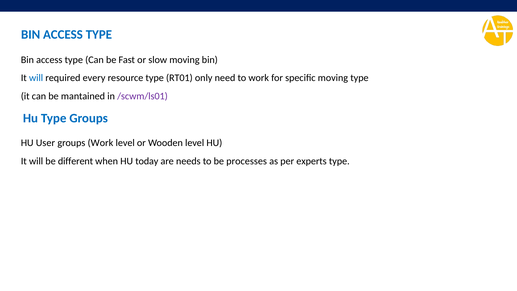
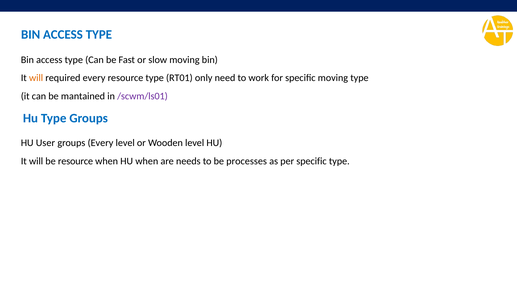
will at (36, 78) colour: blue -> orange
groups Work: Work -> Every
be different: different -> resource
HU today: today -> when
per experts: experts -> specific
